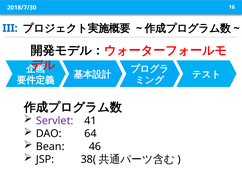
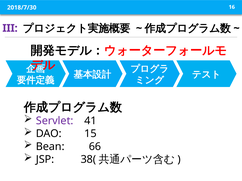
III colour: blue -> purple
64: 64 -> 15
46: 46 -> 66
